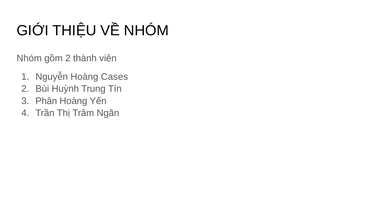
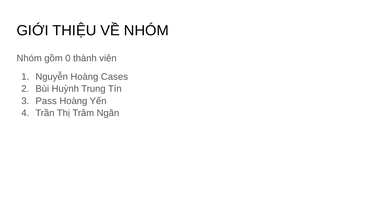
gồm 2: 2 -> 0
Phân: Phân -> Pass
